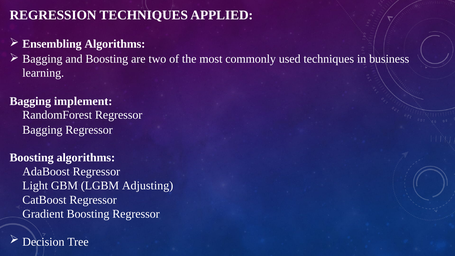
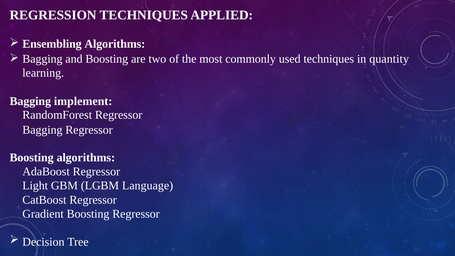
business: business -> quantity
Adjusting: Adjusting -> Language
